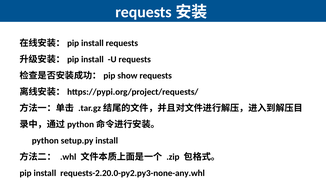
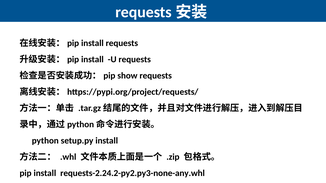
requests-2.20.0-py2.py3-none-any.whl: requests-2.20.0-py2.py3-none-any.whl -> requests-2.24.2-py2.py3-none-any.whl
